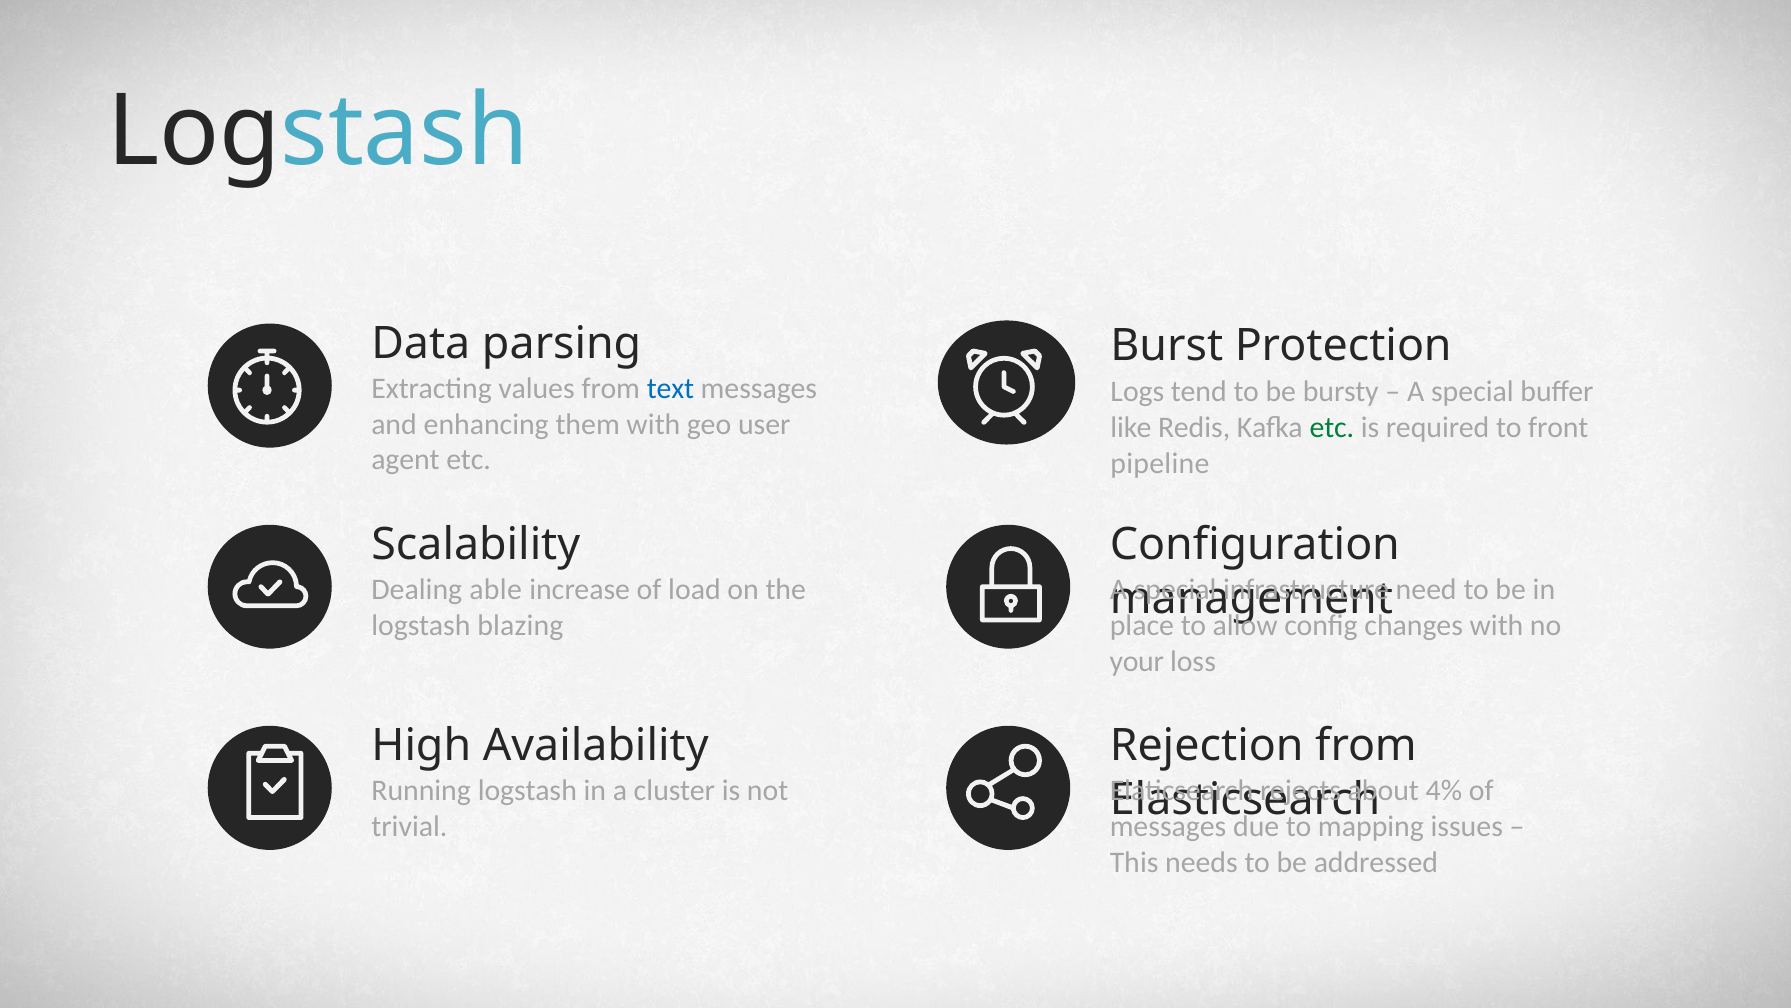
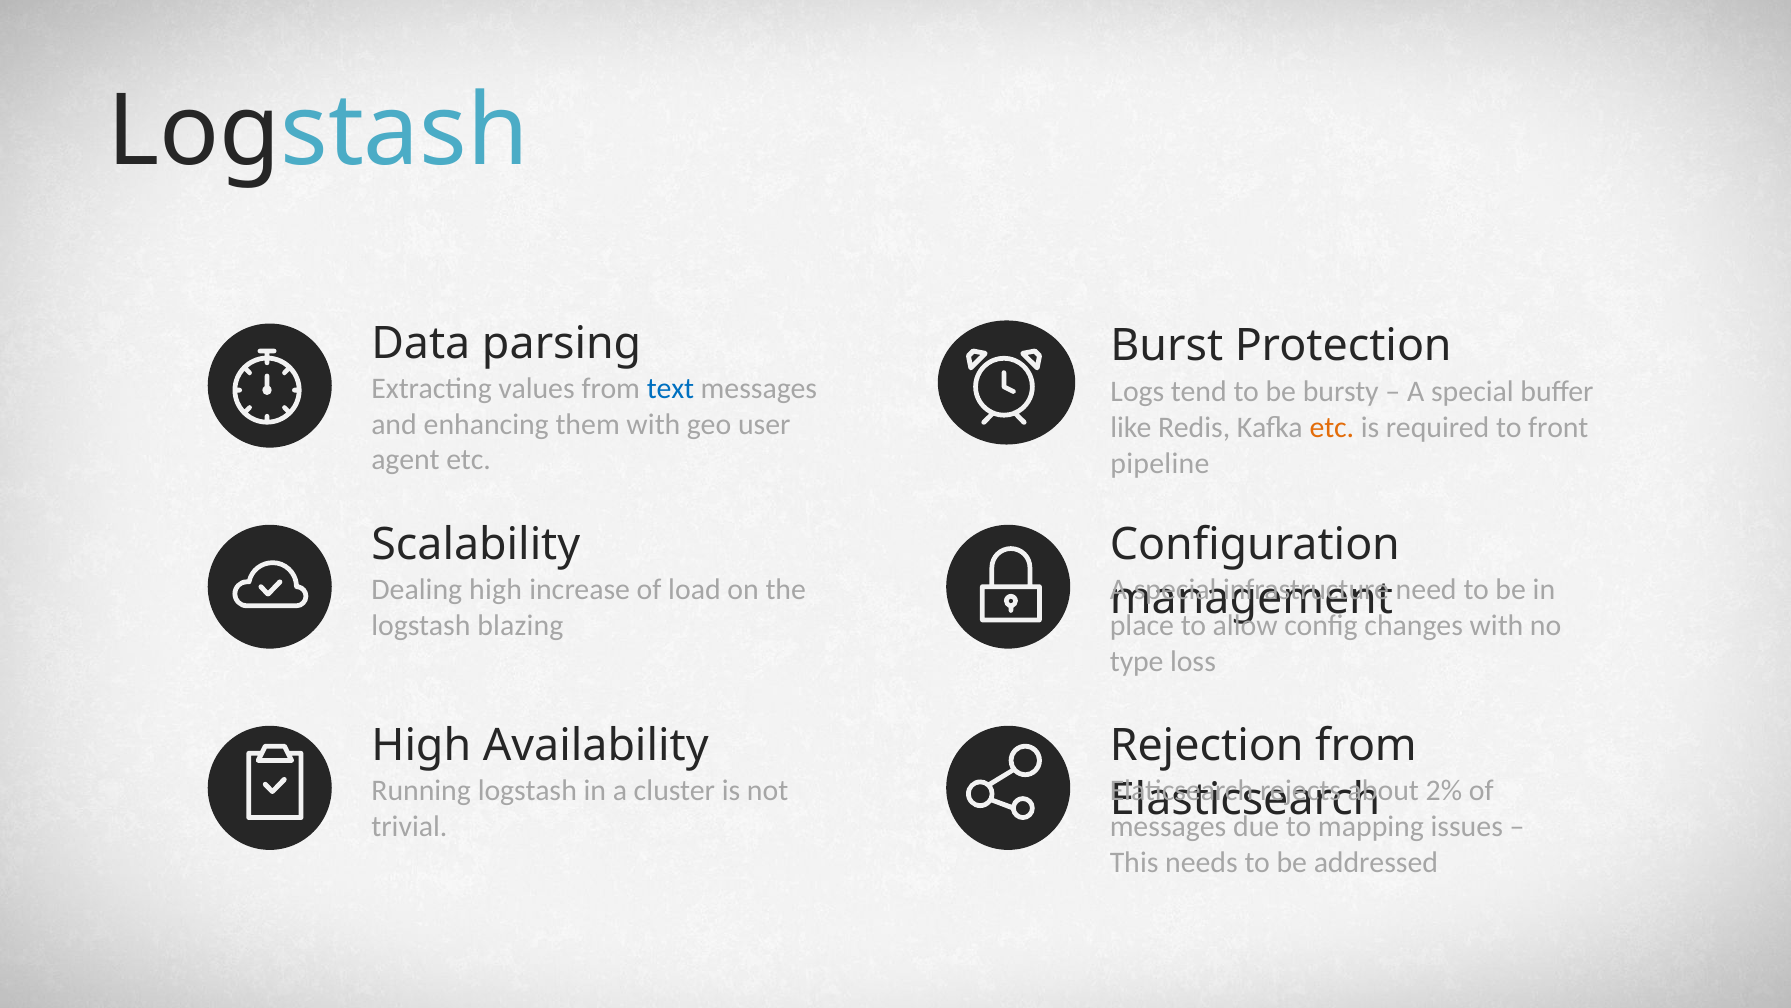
etc at (1332, 427) colour: green -> orange
Dealing able: able -> high
your: your -> type
4%: 4% -> 2%
